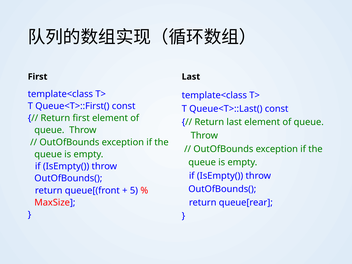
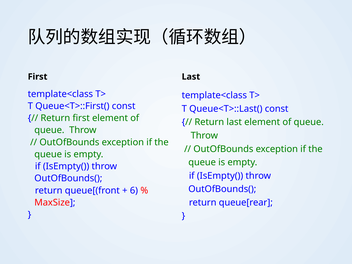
5: 5 -> 6
